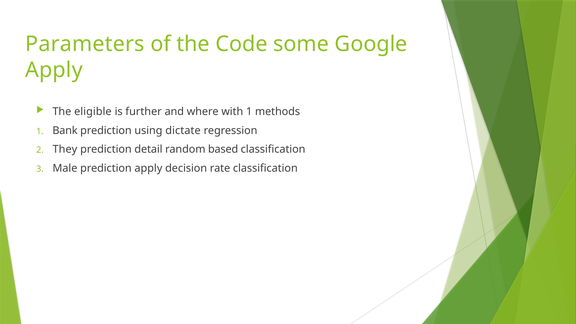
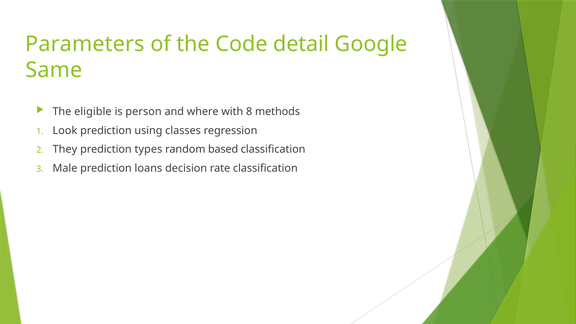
some: some -> detail
Apply at (54, 70): Apply -> Same
further: further -> person
with 1: 1 -> 8
Bank: Bank -> Look
dictate: dictate -> classes
detail: detail -> types
prediction apply: apply -> loans
